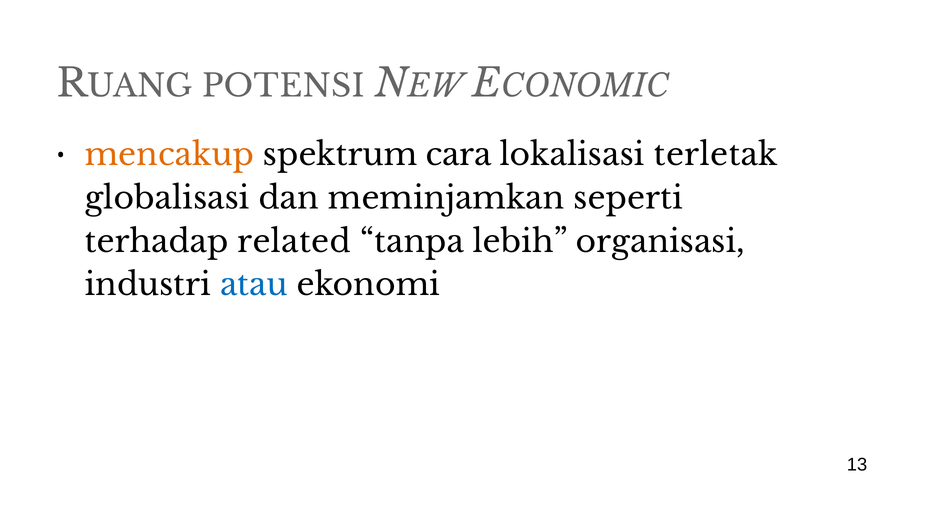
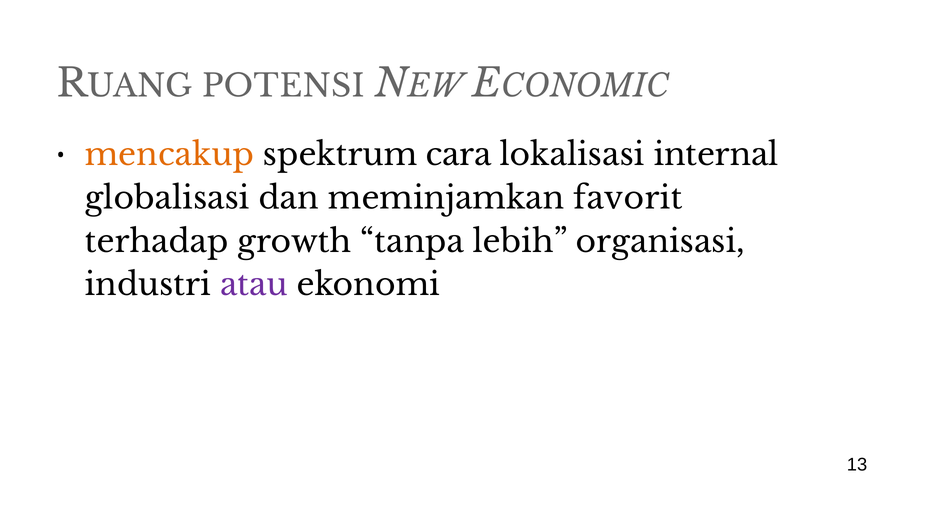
terletak: terletak -> internal
seperti: seperti -> favorit
related: related -> growth
atau colour: blue -> purple
